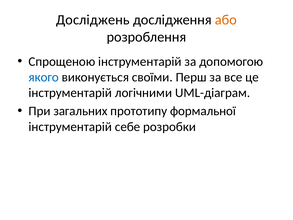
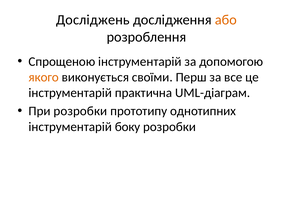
якого colour: blue -> orange
логічними: логічними -> практична
При загальних: загальних -> розробки
формальної: формальної -> однотипних
себе: себе -> боку
